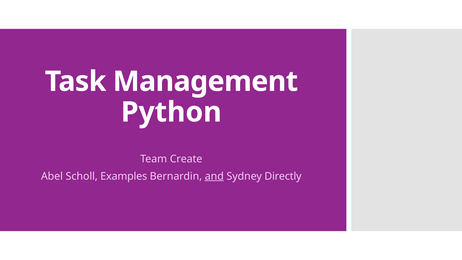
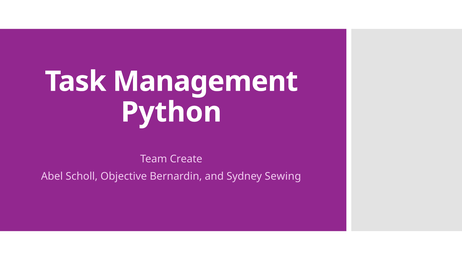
Examples: Examples -> Objective
and underline: present -> none
Directly: Directly -> Sewing
